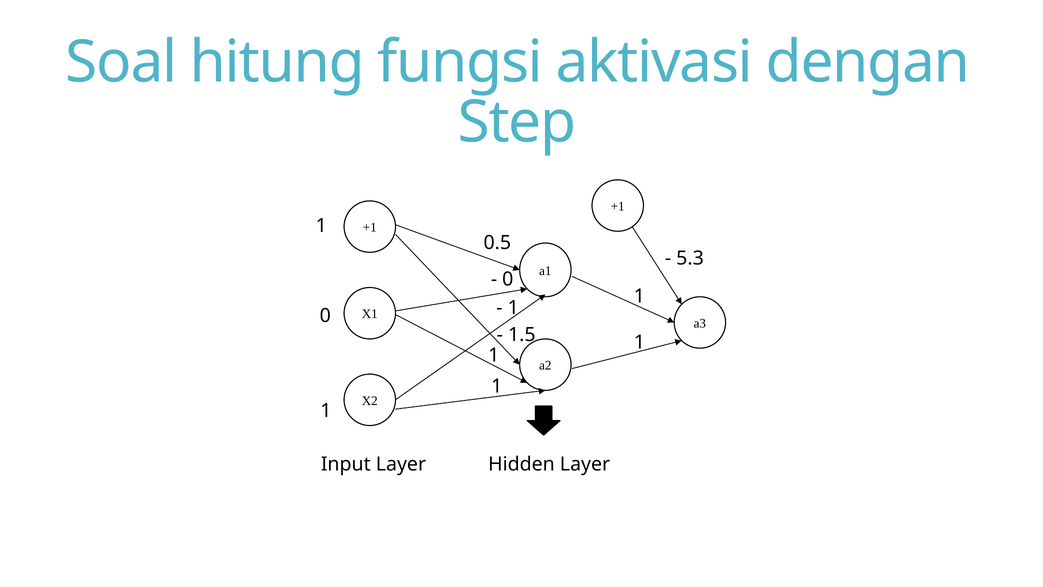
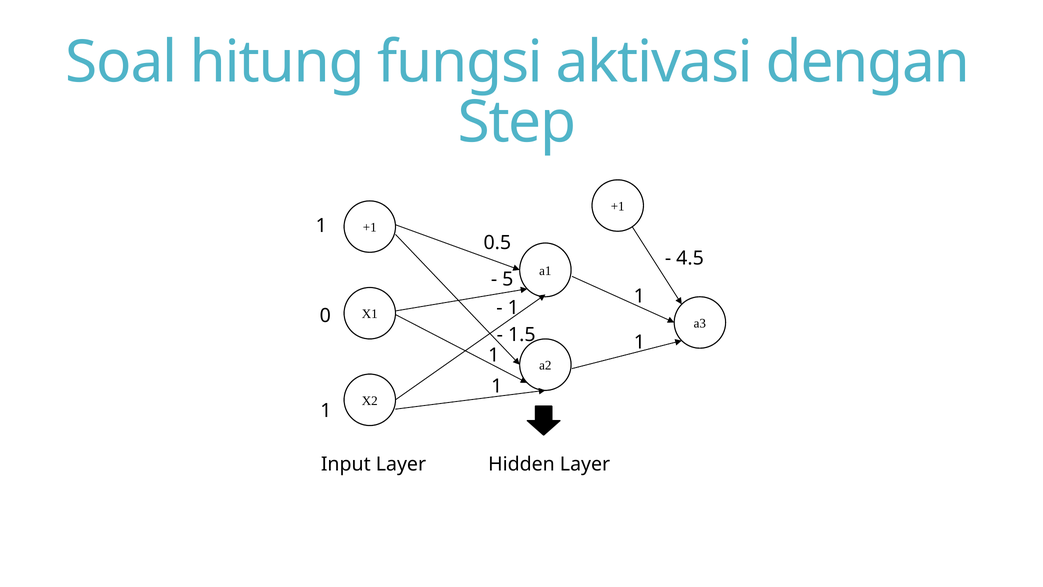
5.3: 5.3 -> 4.5
0 at (508, 279): 0 -> 5
